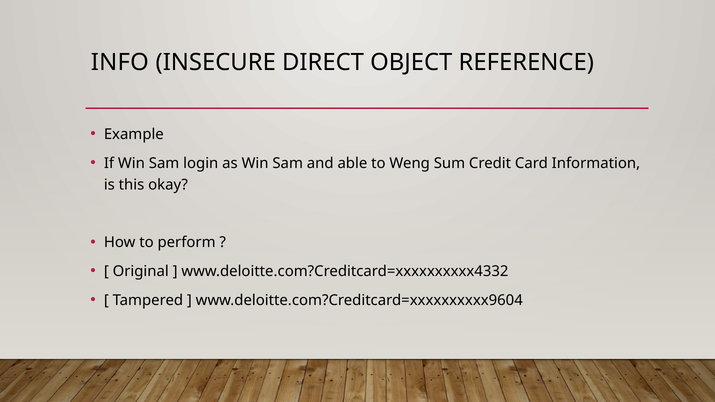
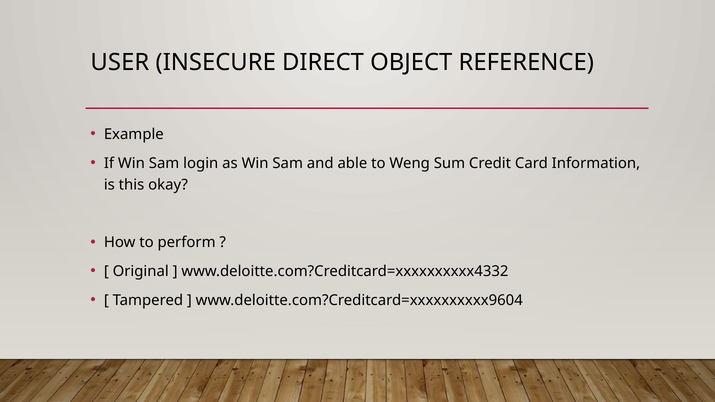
INFO: INFO -> USER
